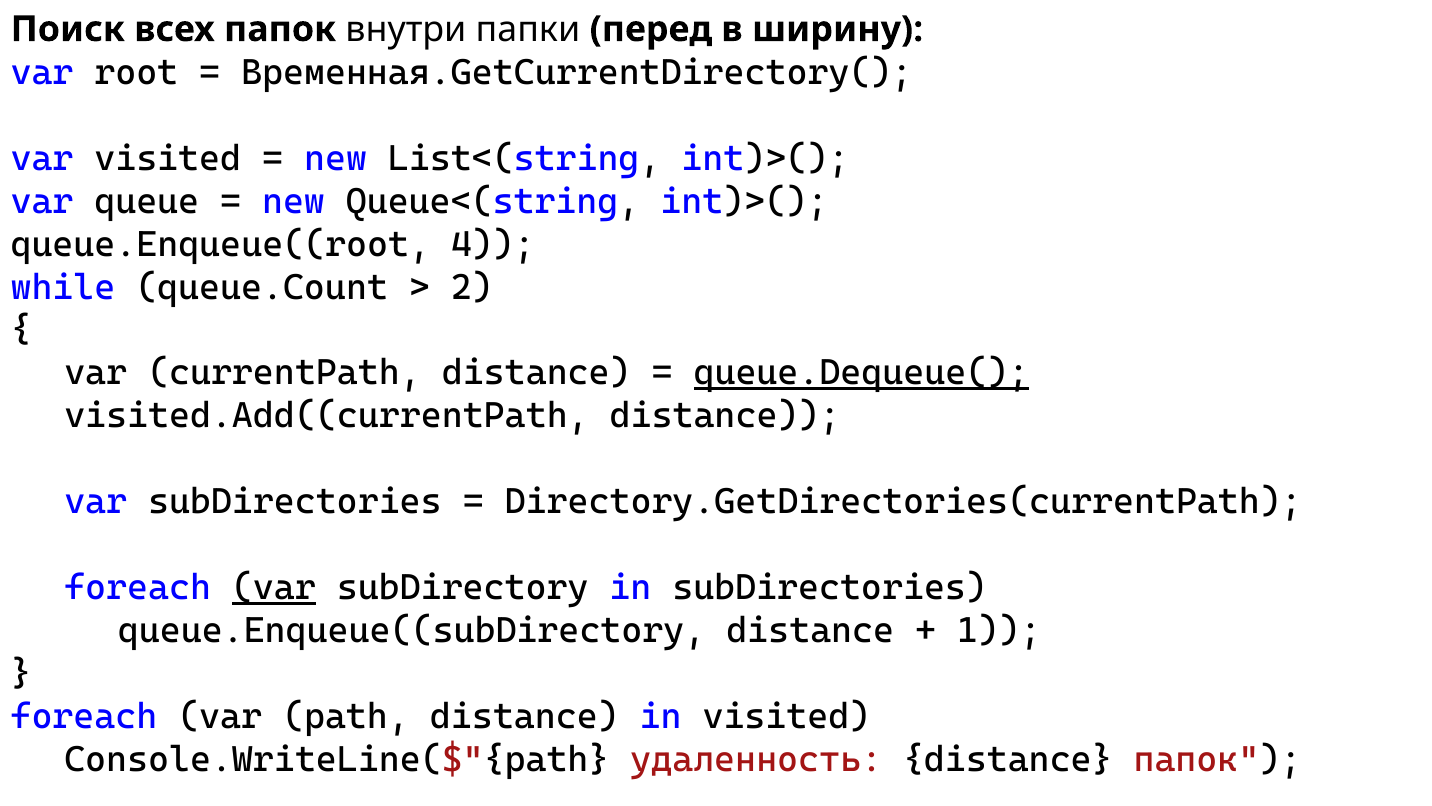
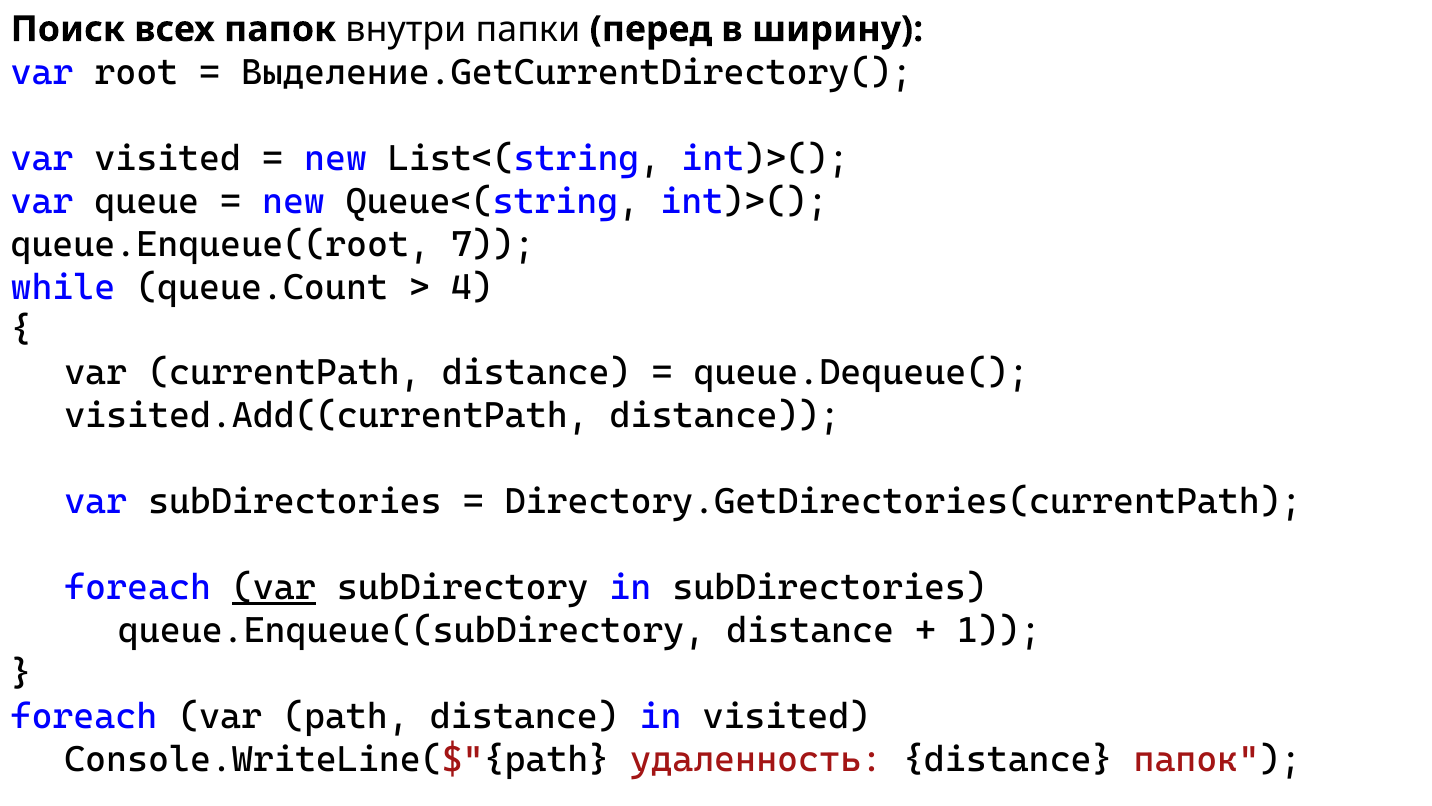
Временная.GetCurrentDirectory(: Временная.GetCurrentDirectory( -> Выделение.GetCurrentDirectory(
4: 4 -> 7
2: 2 -> 4
queue.Dequeue( underline: present -> none
